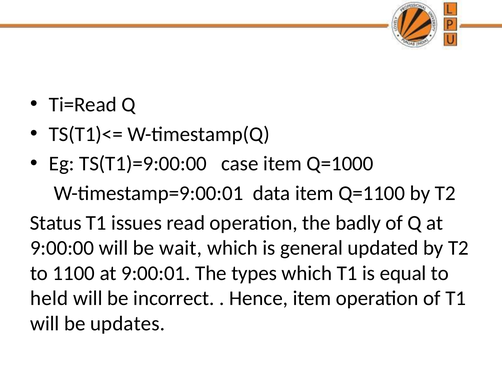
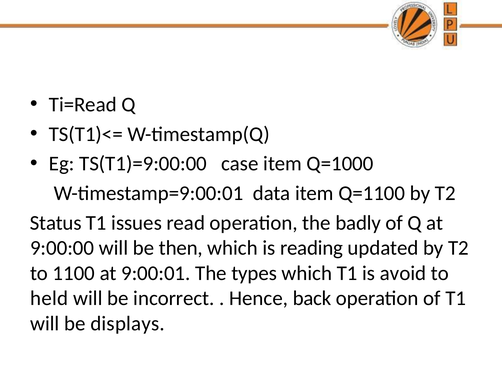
wait: wait -> then
general: general -> reading
equal: equal -> avoid
Hence item: item -> back
updates: updates -> displays
